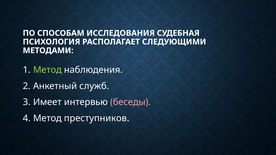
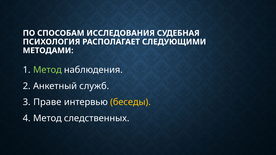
Имеет: Имеет -> Праве
беседы colour: pink -> yellow
преступников: преступников -> следственных
